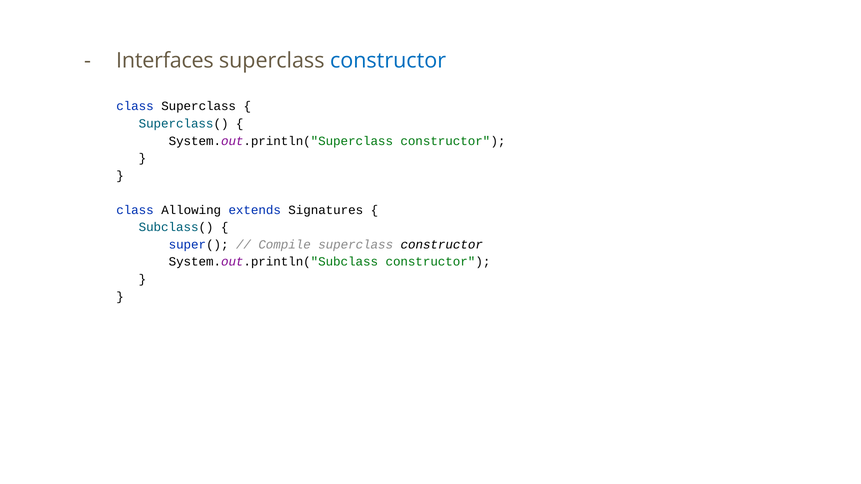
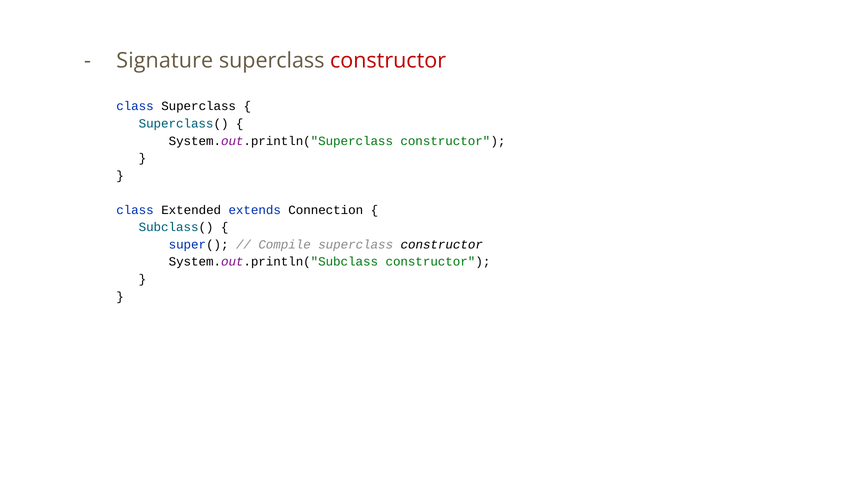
Interfaces: Interfaces -> Signature
constructor at (388, 61) colour: blue -> red
Allowing: Allowing -> Extended
Signatures: Signatures -> Connection
